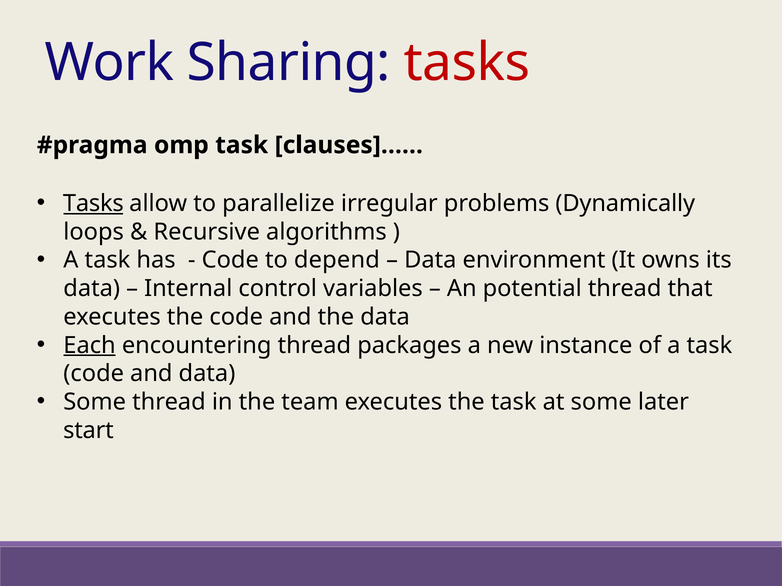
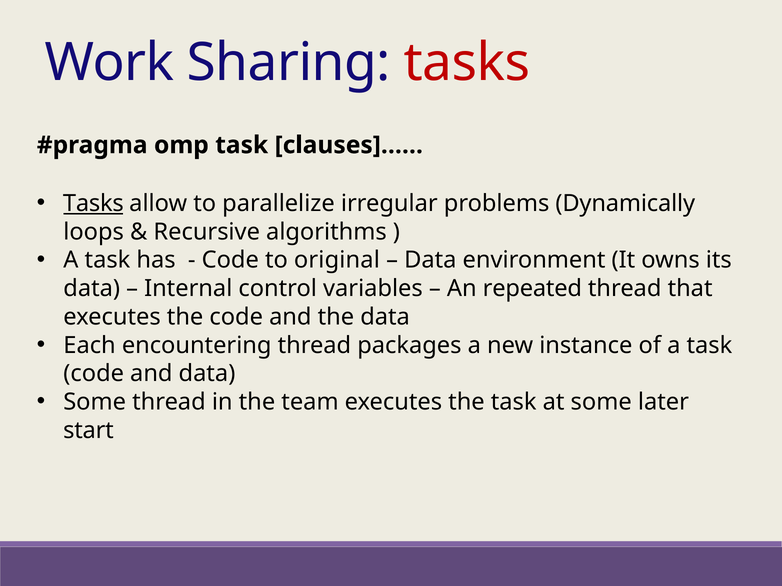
depend: depend -> original
potential: potential -> repeated
Each underline: present -> none
